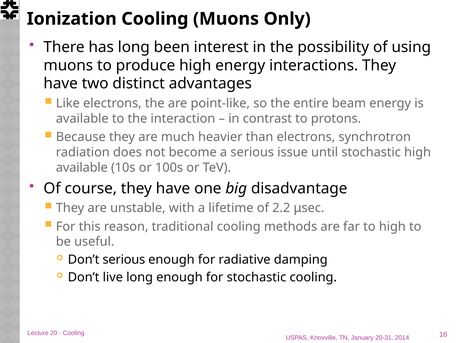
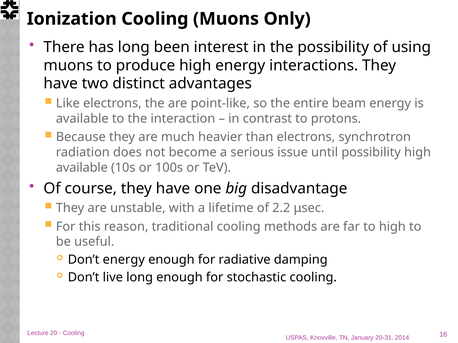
until stochastic: stochastic -> possibility
Don’t serious: serious -> energy
